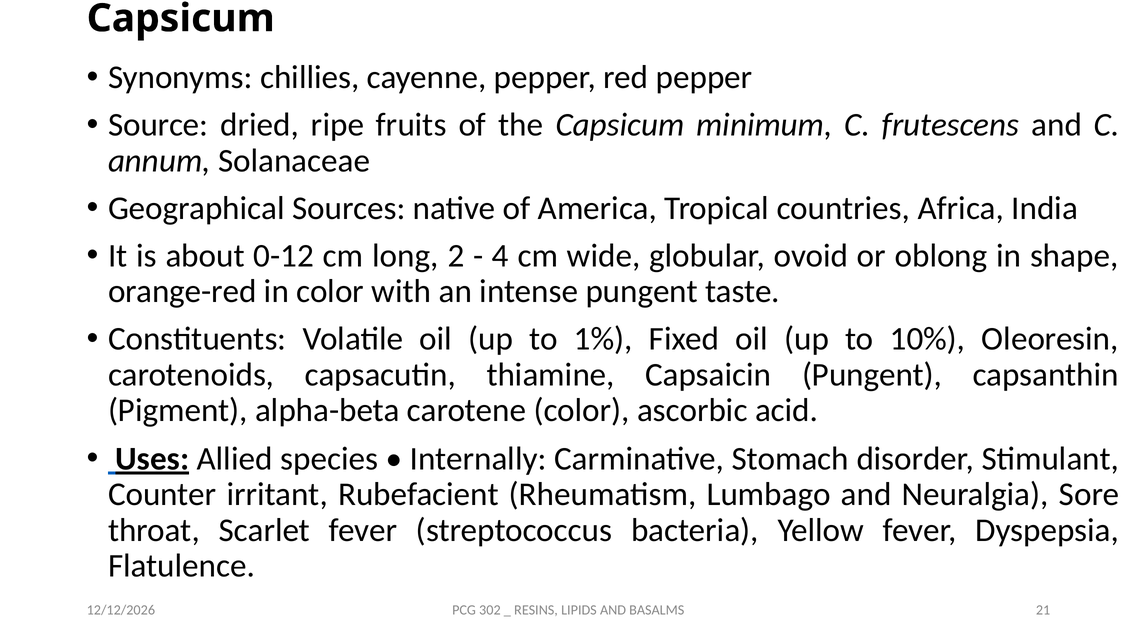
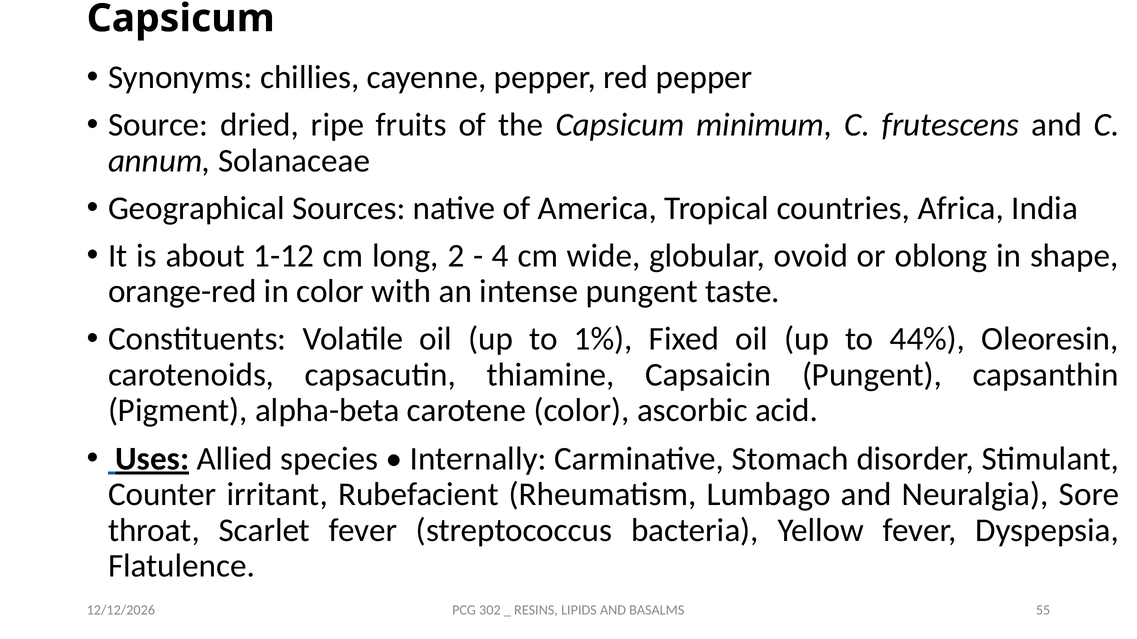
0-12: 0-12 -> 1-12
10%: 10% -> 44%
21: 21 -> 55
